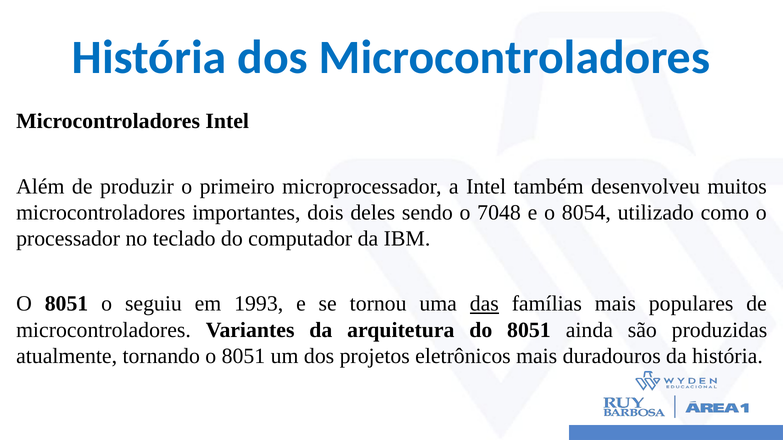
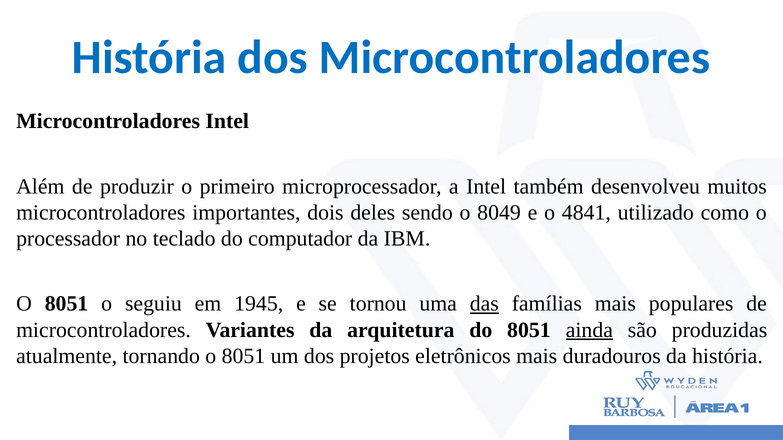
7048: 7048 -> 8049
8054: 8054 -> 4841
1993: 1993 -> 1945
ainda underline: none -> present
